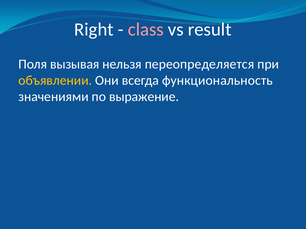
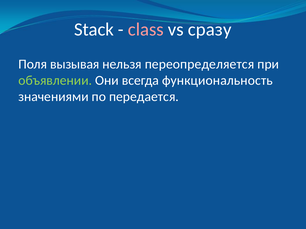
Right: Right -> Stack
result: result -> сразу
объявлении colour: yellow -> light green
выражение: выражение -> передается
